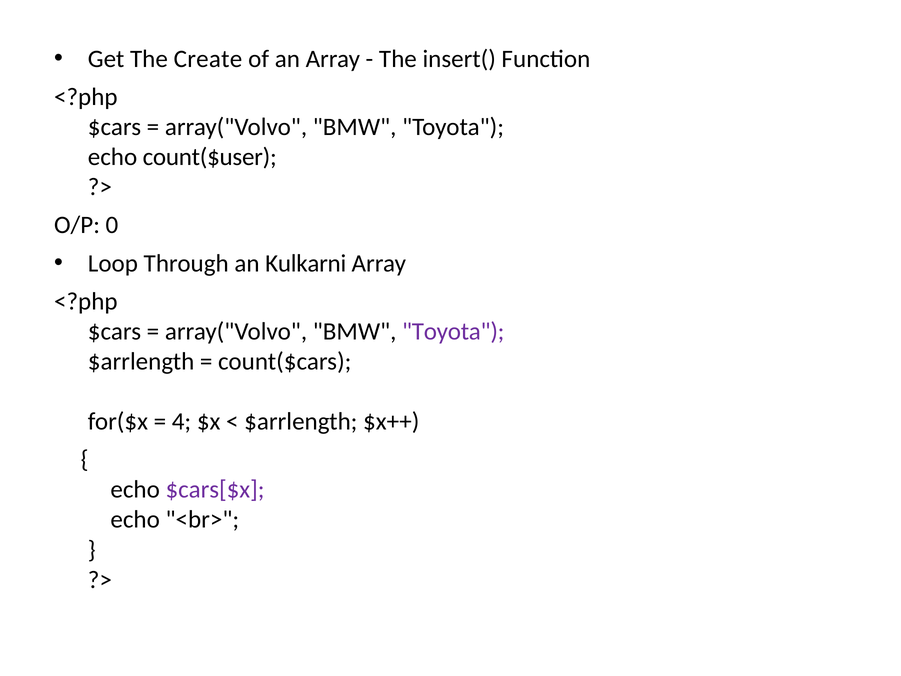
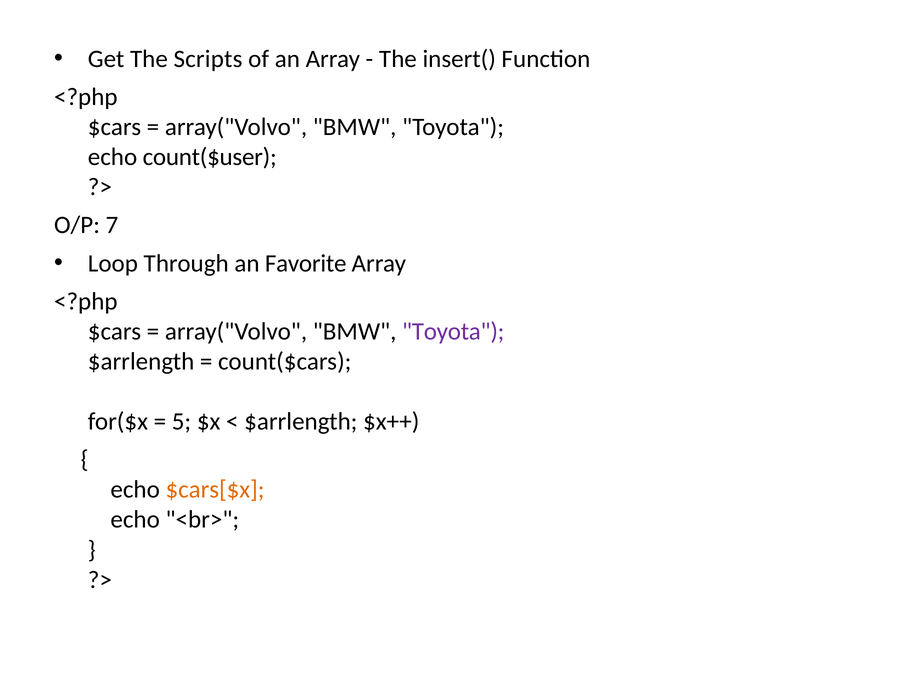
Create: Create -> Scripts
0: 0 -> 7
Kulkarni: Kulkarni -> Favorite
4: 4 -> 5
$cars[$x colour: purple -> orange
